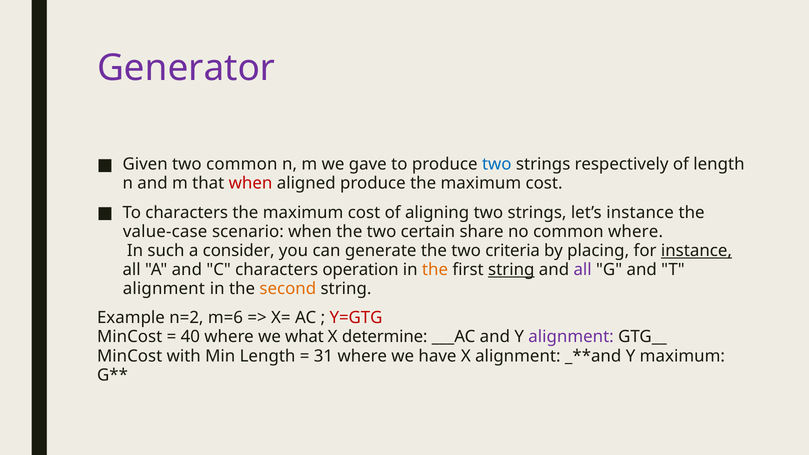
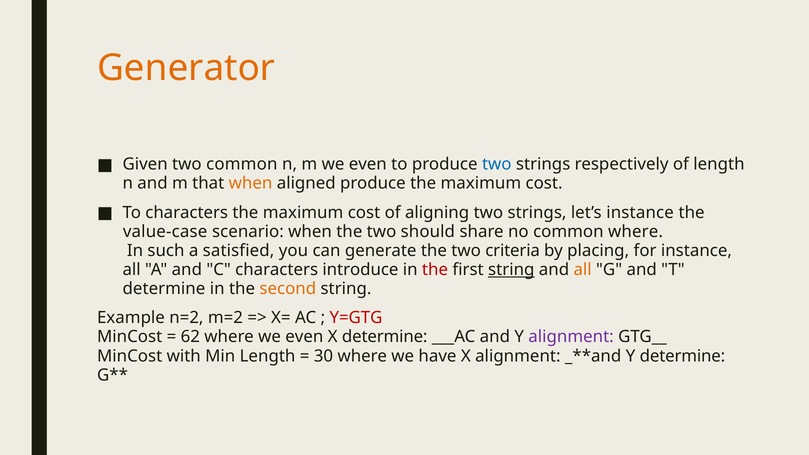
Generator colour: purple -> orange
m we gave: gave -> even
when at (251, 183) colour: red -> orange
certain: certain -> should
consider: consider -> satisfied
instance at (696, 251) underline: present -> none
operation: operation -> introduce
the at (435, 270) colour: orange -> red
all at (583, 270) colour: purple -> orange
alignment at (164, 289): alignment -> determine
m=6: m=6 -> m=2
40: 40 -> 62
where we what: what -> even
31: 31 -> 30
Y maximum: maximum -> determine
